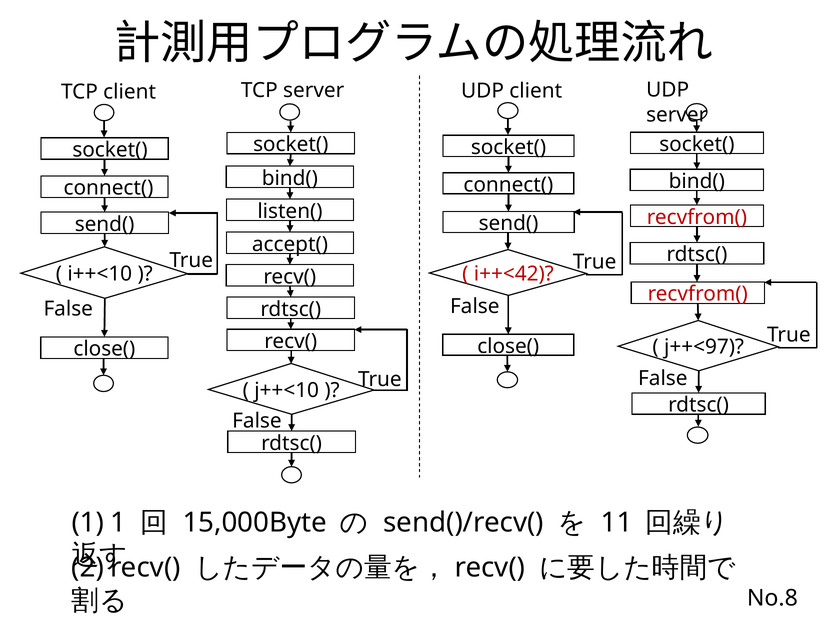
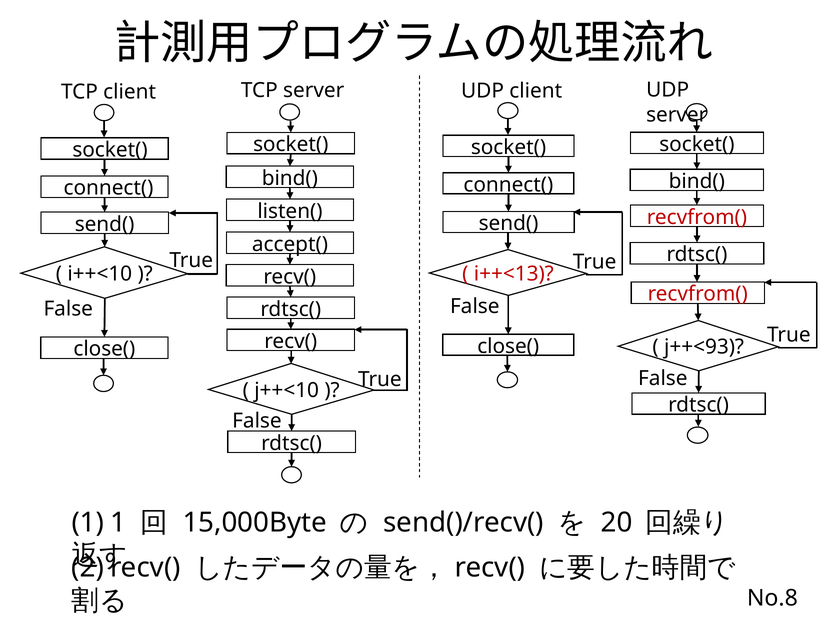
i++<42: i++<42 -> i++<13
j++<97: j++<97 -> j++<93
11: 11 -> 20
